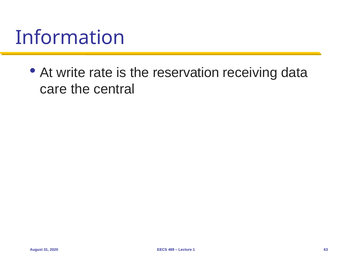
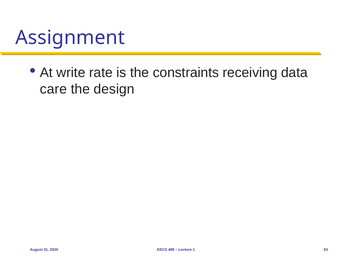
Information: Information -> Assignment
reservation: reservation -> constraints
central: central -> design
